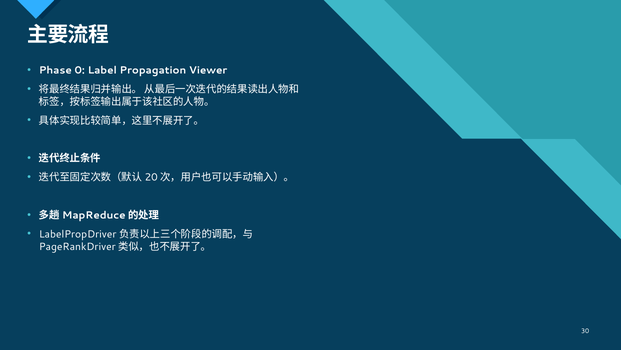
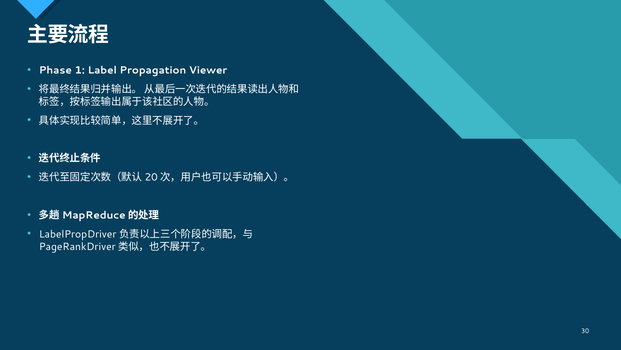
0: 0 -> 1
